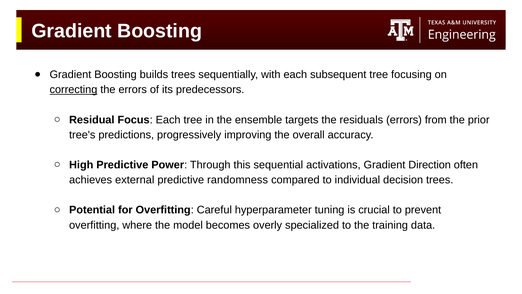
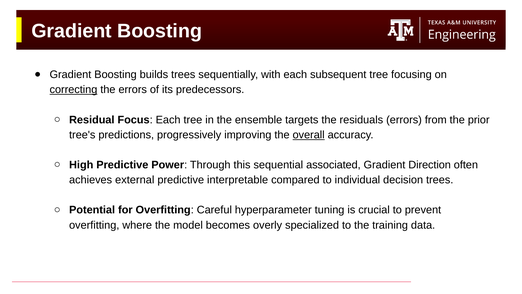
overall underline: none -> present
activations: activations -> associated
randomness: randomness -> interpretable
